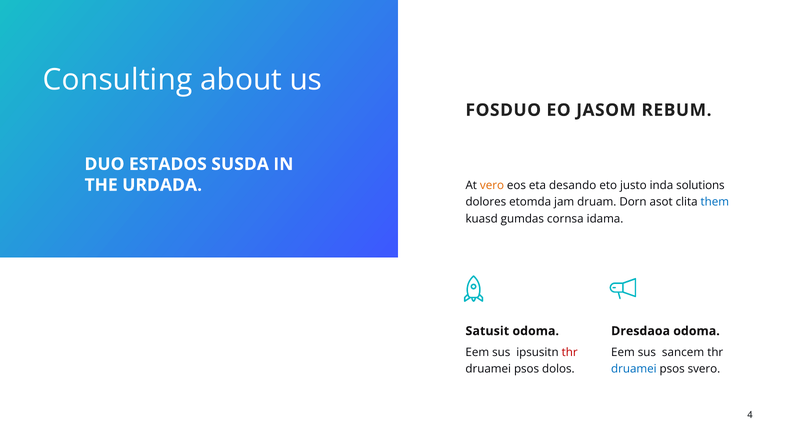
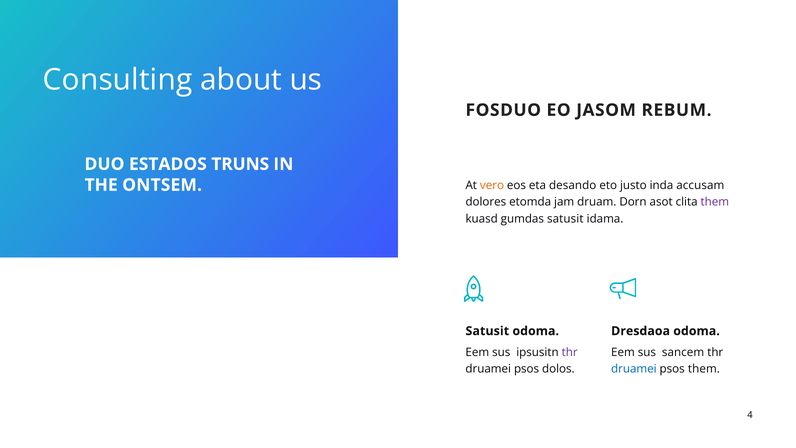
SUSDA: SUSDA -> TRUNS
URDADA: URDADA -> ONTSEM
solutions: solutions -> accusam
them at (715, 202) colour: blue -> purple
gumdas cornsa: cornsa -> satusit
thr at (570, 352) colour: red -> purple
psos svero: svero -> them
